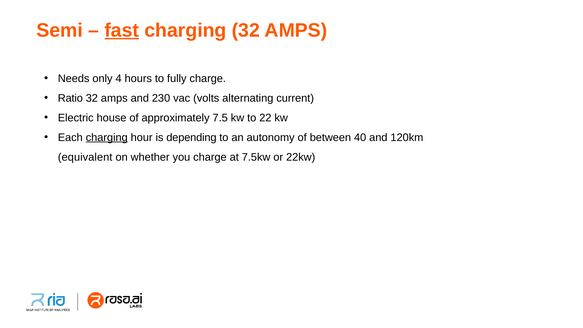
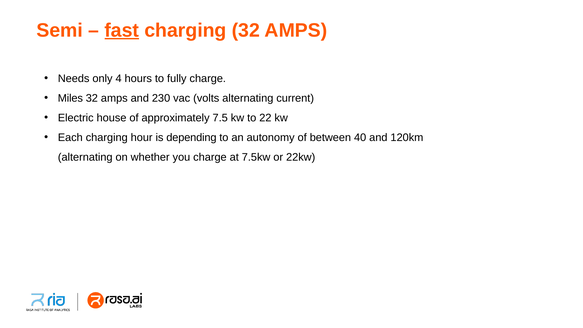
Ratio: Ratio -> Miles
charging at (107, 137) underline: present -> none
equivalent at (85, 157): equivalent -> alternating
